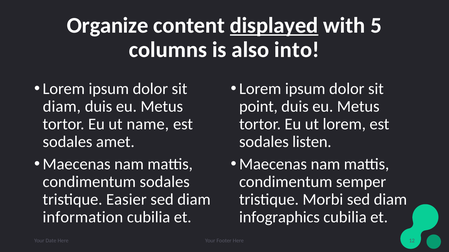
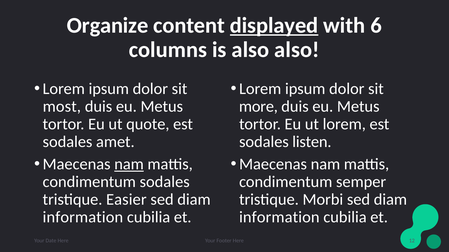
5: 5 -> 6
also into: into -> also
diam at (62, 107): diam -> most
point: point -> more
name: name -> quote
nam at (129, 164) underline: none -> present
infographics at (279, 217): infographics -> information
